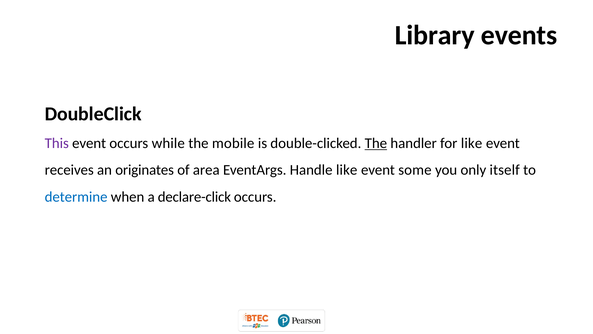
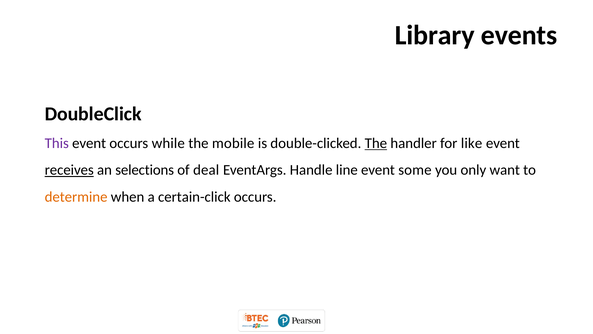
receives underline: none -> present
originates: originates -> selections
area: area -> deal
Handle like: like -> line
itself: itself -> want
determine colour: blue -> orange
declare-click: declare-click -> certain-click
